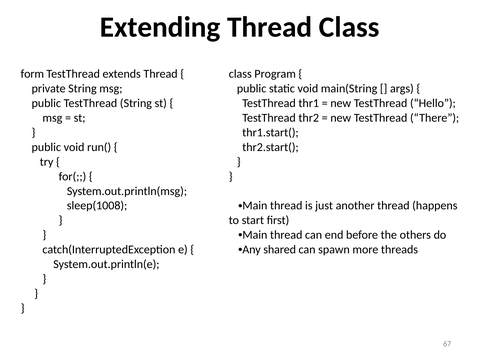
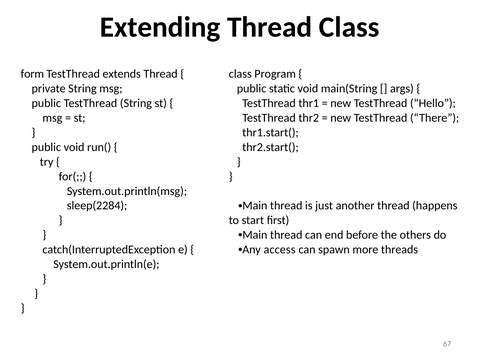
sleep(1008: sleep(1008 -> sleep(2284
shared: shared -> access
